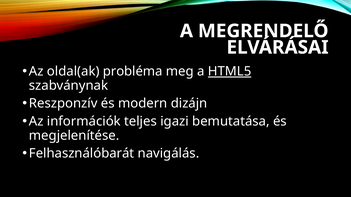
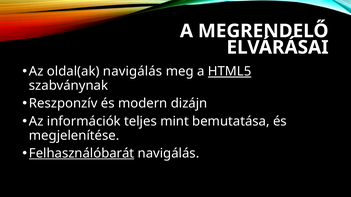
oldal(ak probléma: probléma -> navigálás
igazi: igazi -> mint
Felhasználóbarát underline: none -> present
